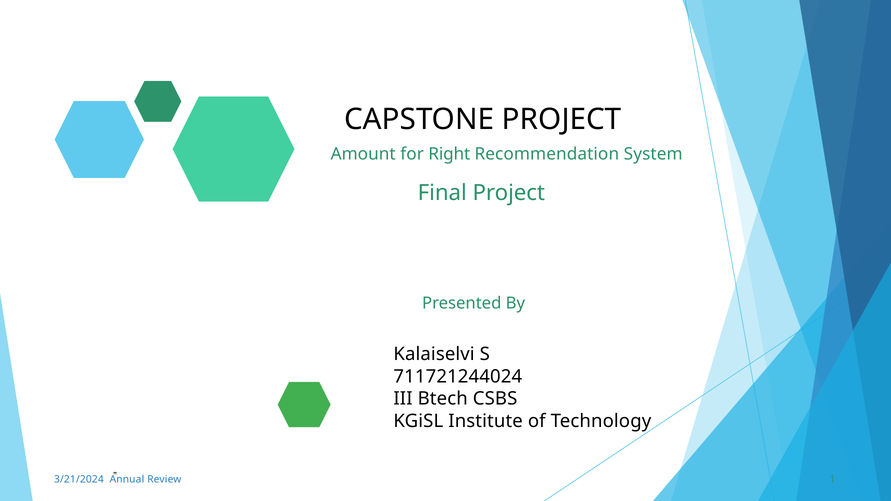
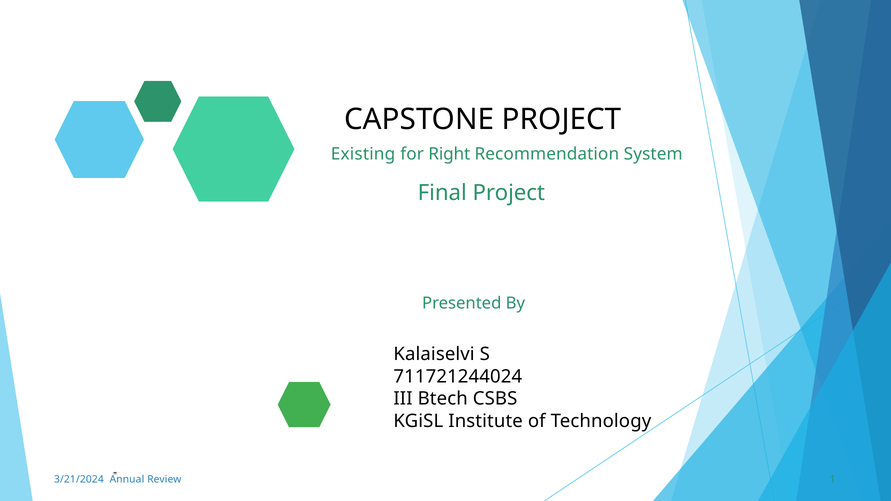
Amount: Amount -> Existing
